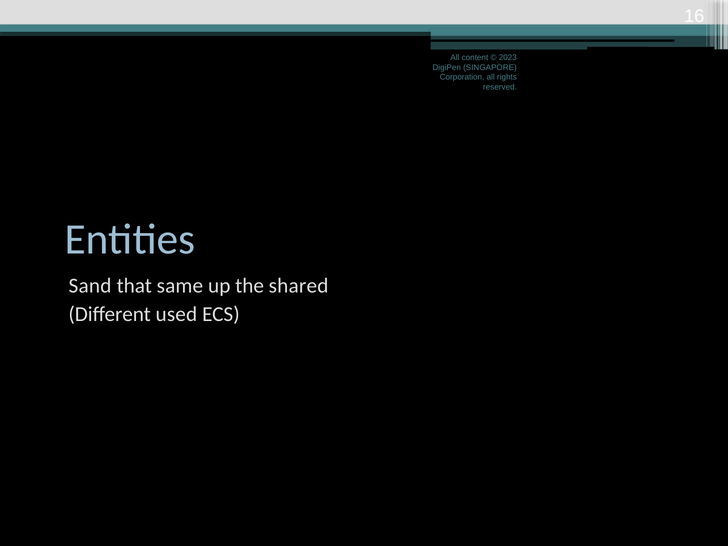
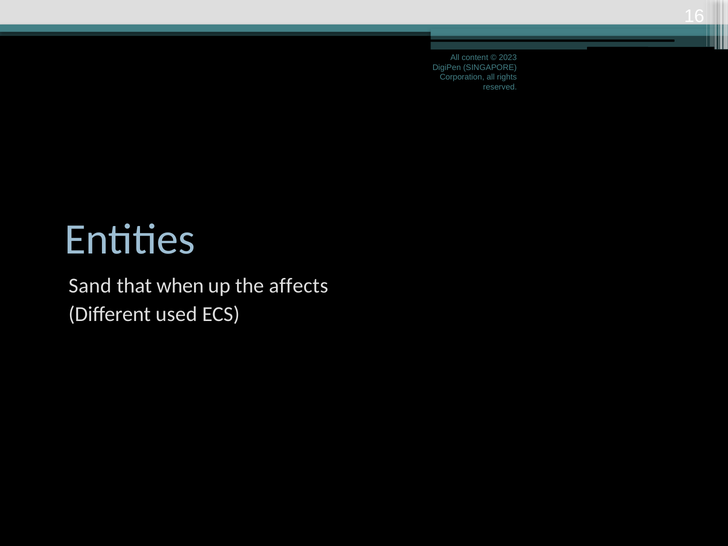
same: same -> when
shared: shared -> affects
